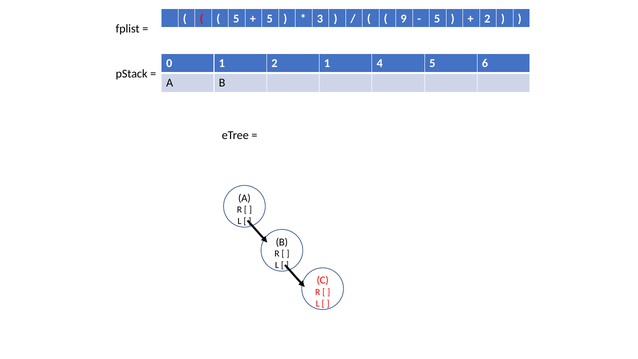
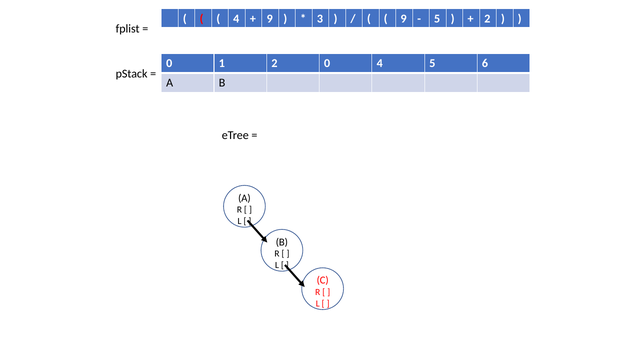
5 at (236, 19): 5 -> 4
5 at (270, 19): 5 -> 9
2 1: 1 -> 0
